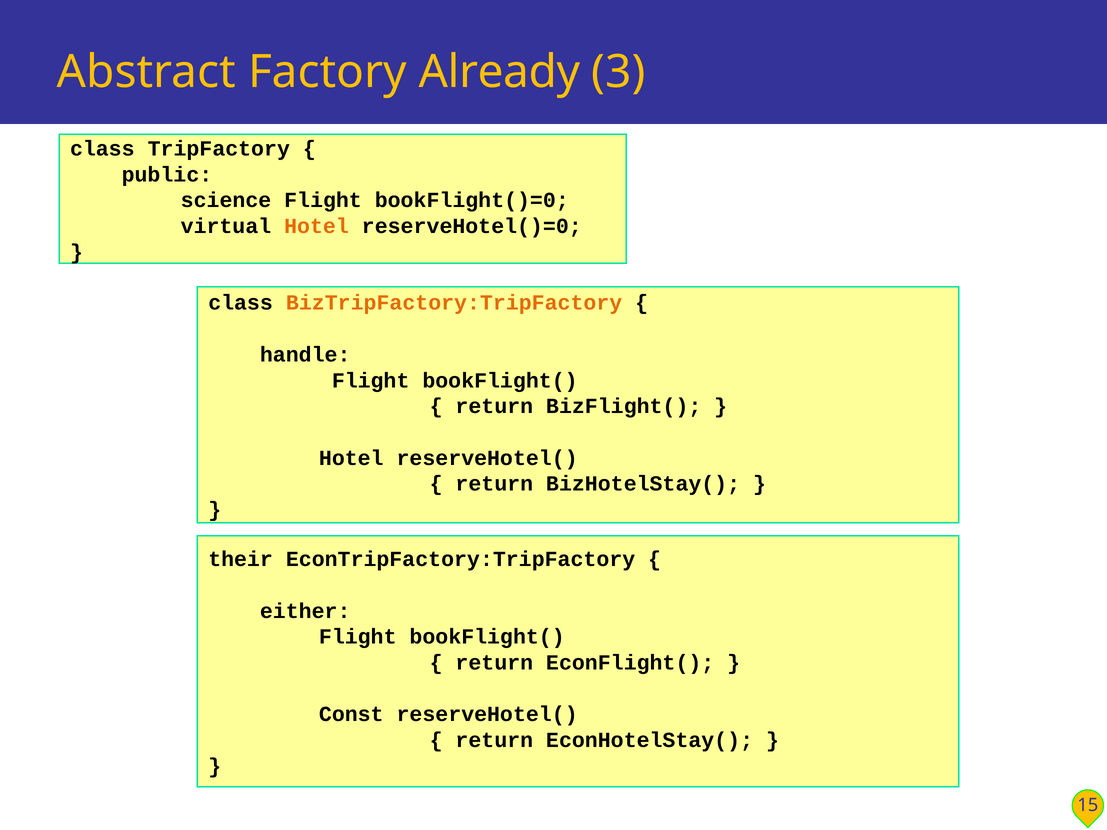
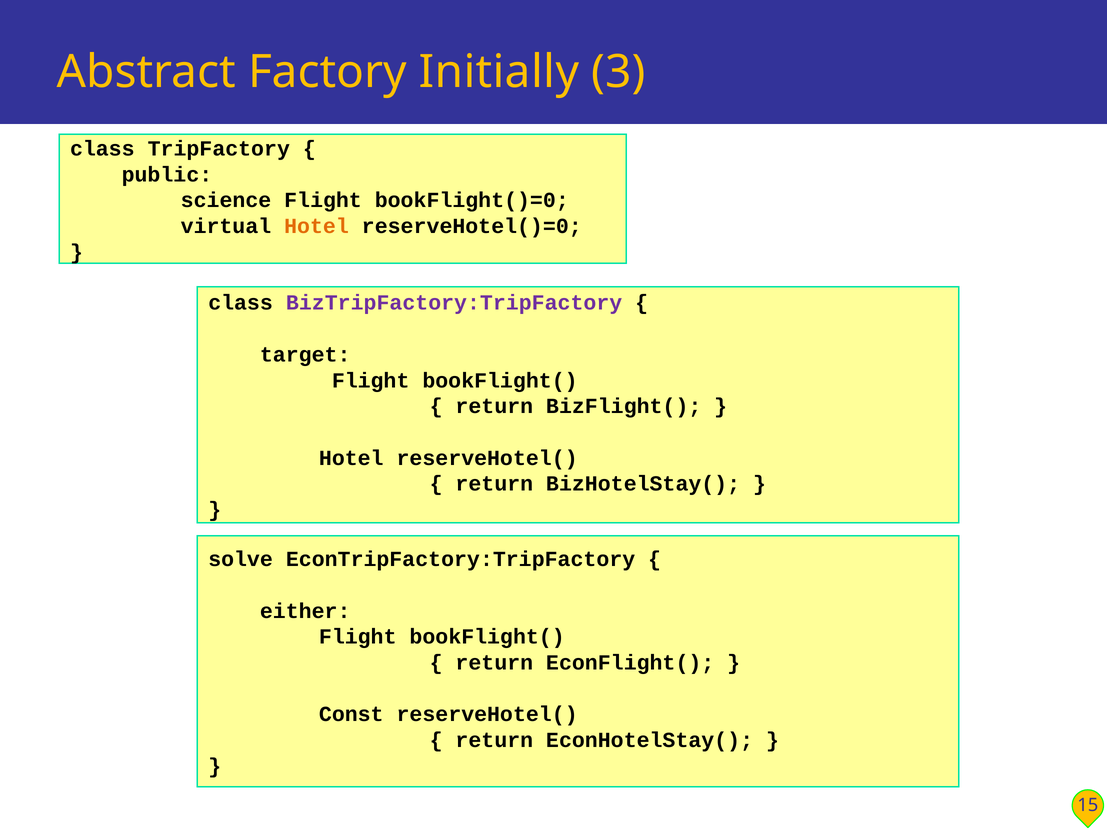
Already: Already -> Initially
BizTripFactory:TripFactory colour: orange -> purple
handle: handle -> target
their: their -> solve
